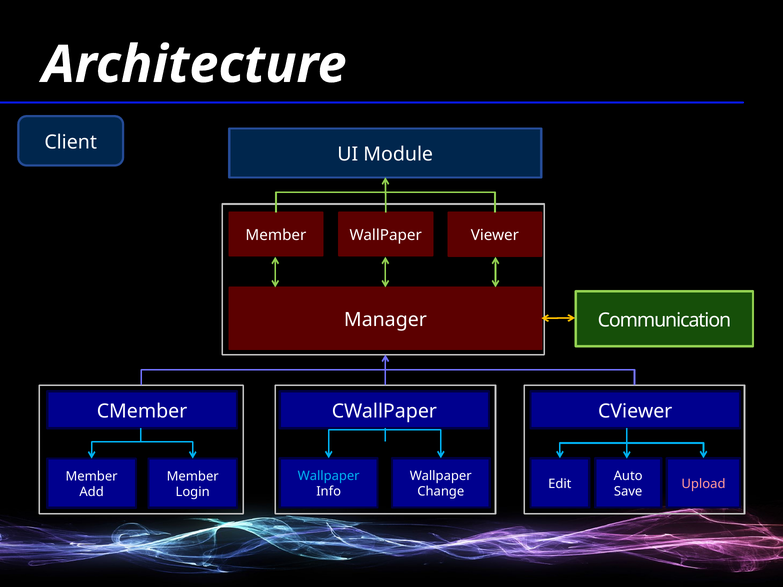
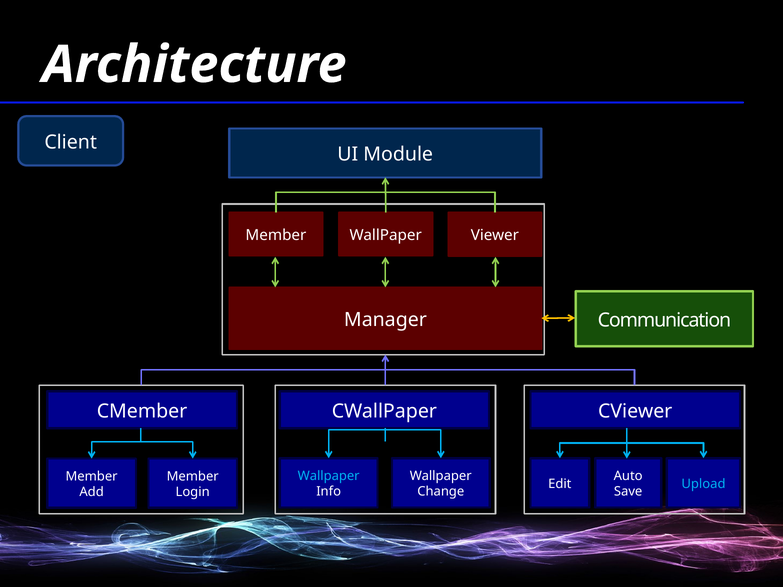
Upload colour: pink -> light blue
